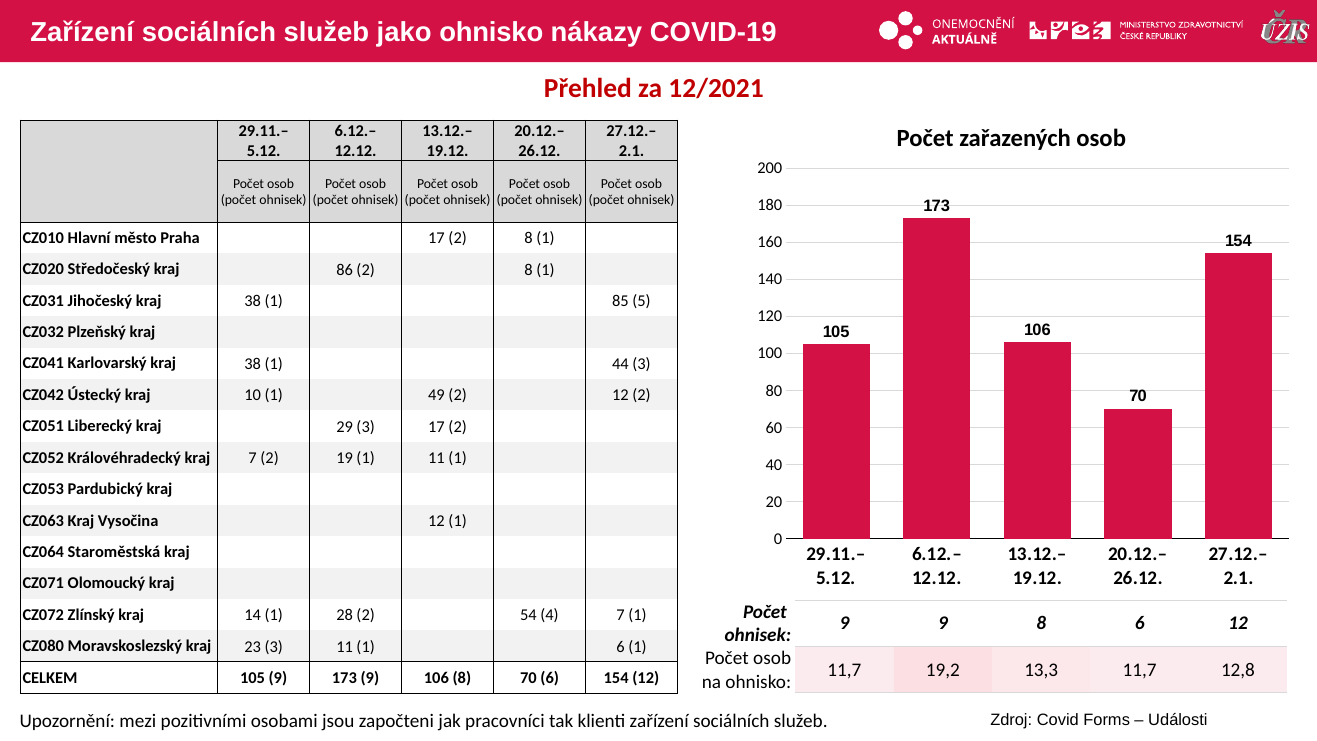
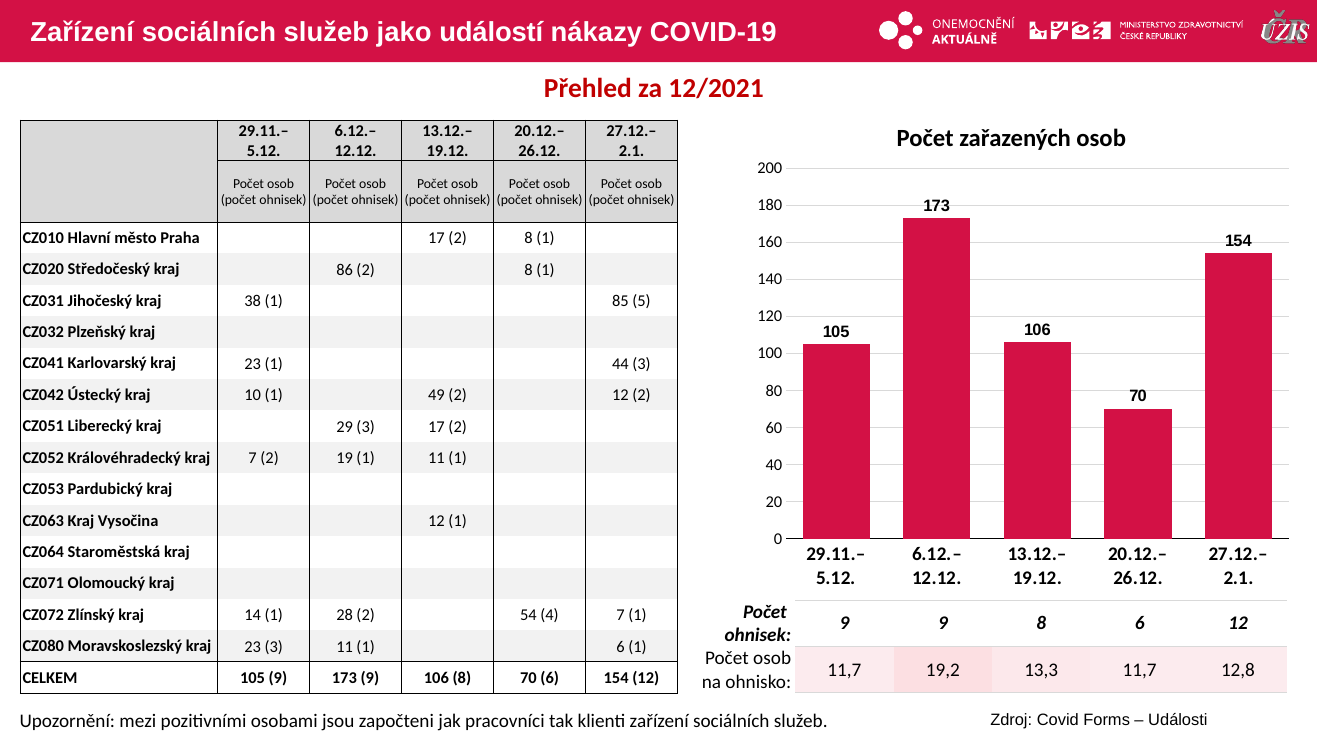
jako ohnisko: ohnisko -> událostí
Karlovarský kraj 38: 38 -> 23
